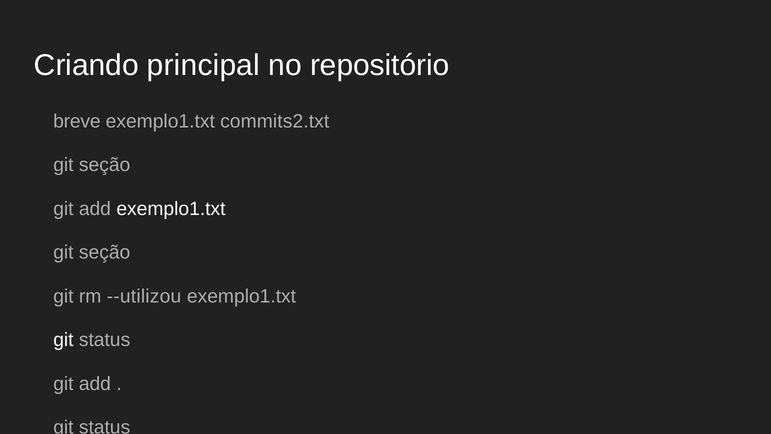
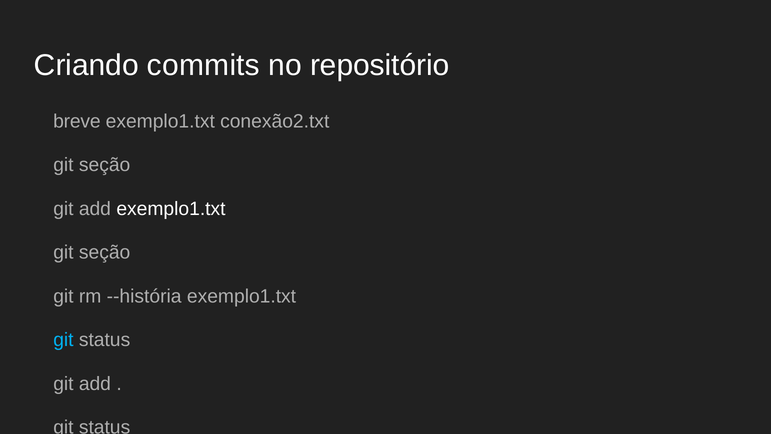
principal: principal -> commits
commits2.txt: commits2.txt -> conexão2.txt
--utilizou: --utilizou -> --história
git at (63, 340) colour: white -> light blue
